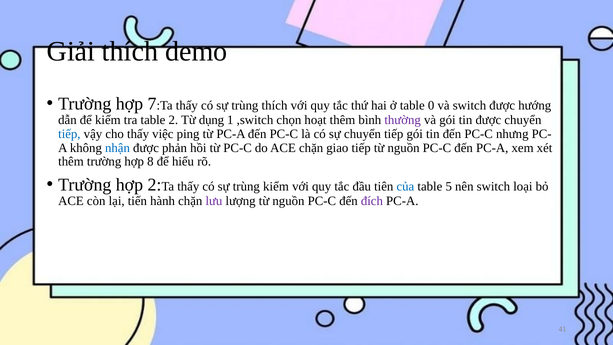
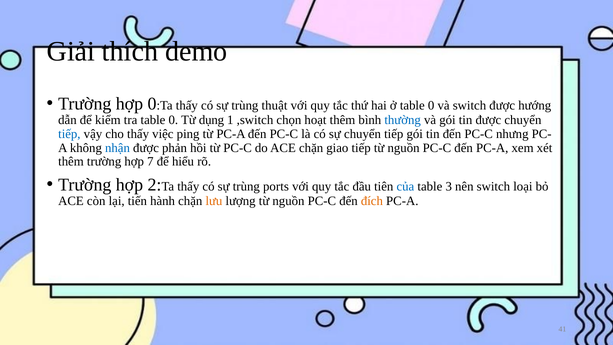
hợp 7: 7 -> 0
trùng thích: thích -> thuật
tra table 2: 2 -> 0
thường colour: purple -> blue
8: 8 -> 7
trùng kiểm: kiểm -> ports
5: 5 -> 3
lưu colour: purple -> orange
đích colour: purple -> orange
